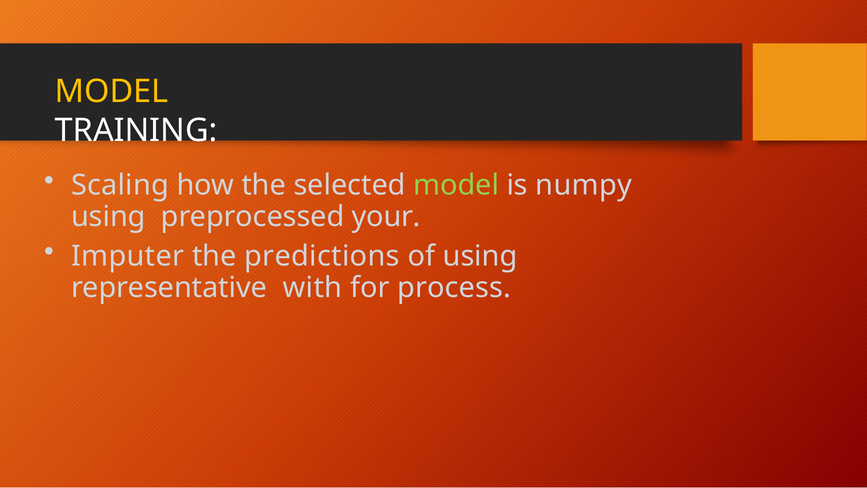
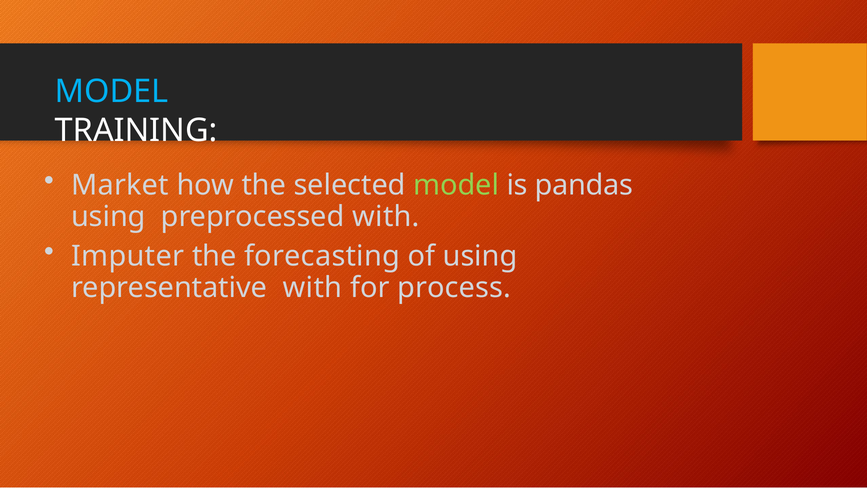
MODEL at (112, 91) colour: yellow -> light blue
Scaling: Scaling -> Market
numpy: numpy -> pandas
preprocessed your: your -> with
predictions: predictions -> forecasting
